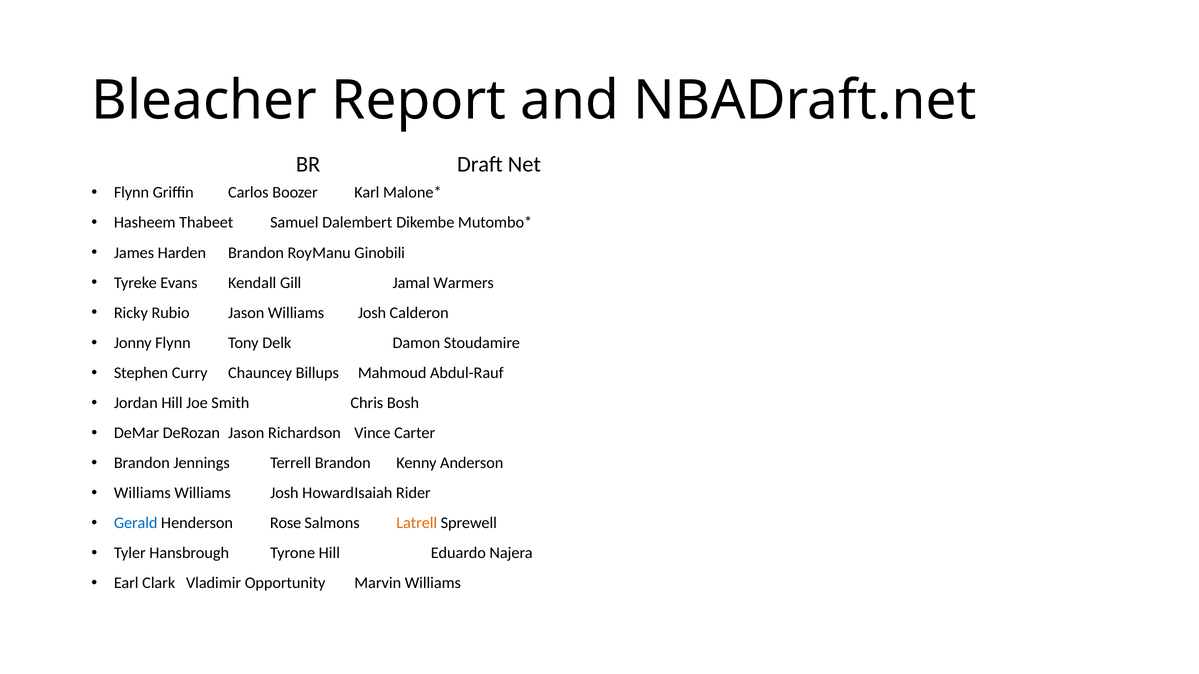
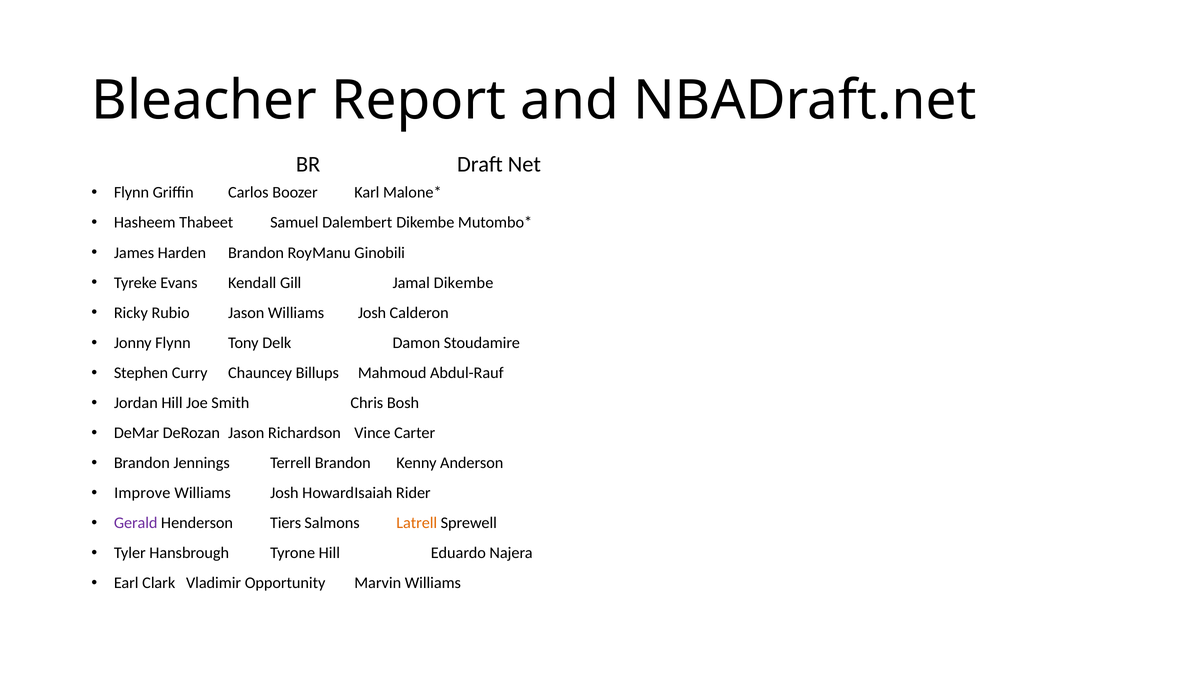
Jamal Warmers: Warmers -> Dikembe
Williams at (142, 493): Williams -> Improve
Gerald colour: blue -> purple
Rose: Rose -> Tiers
